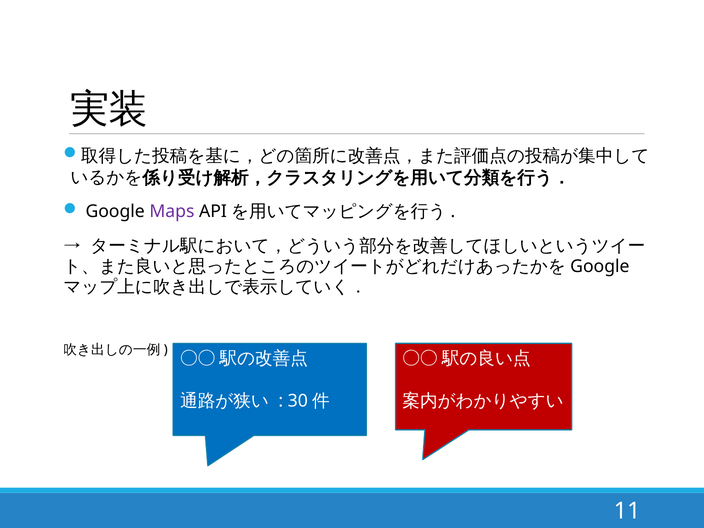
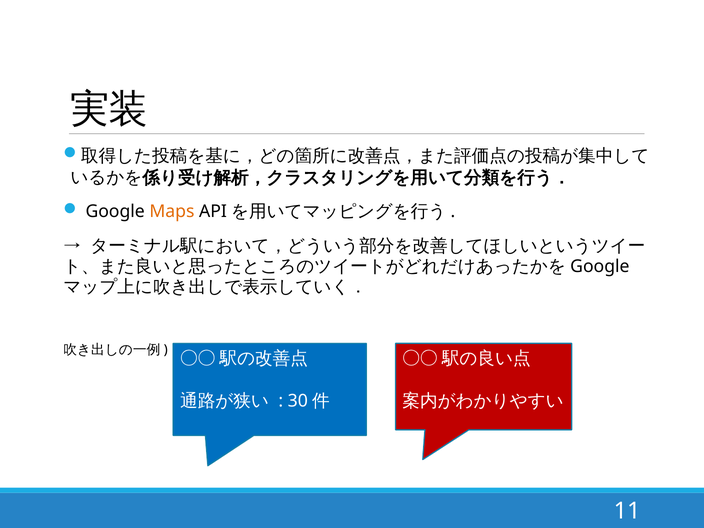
Maps colour: purple -> orange
